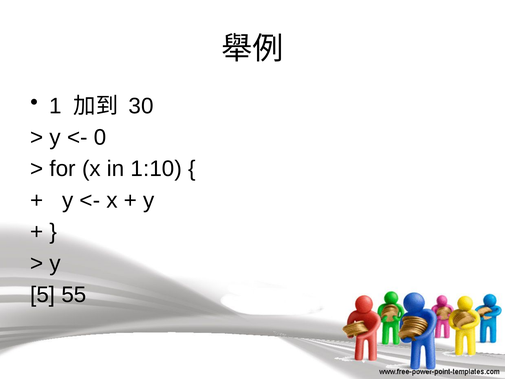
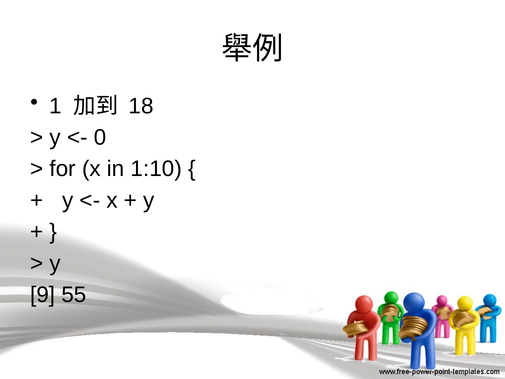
30: 30 -> 18
5: 5 -> 9
